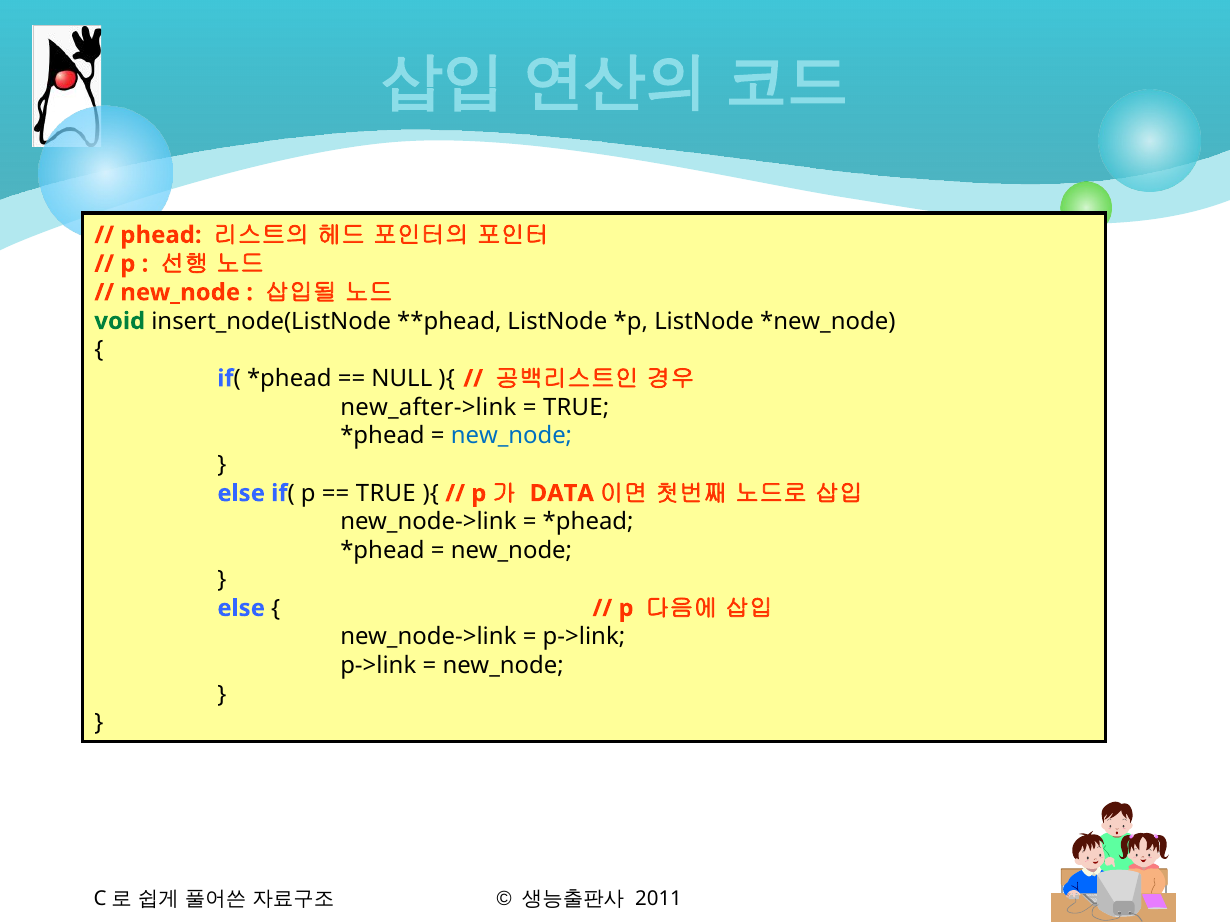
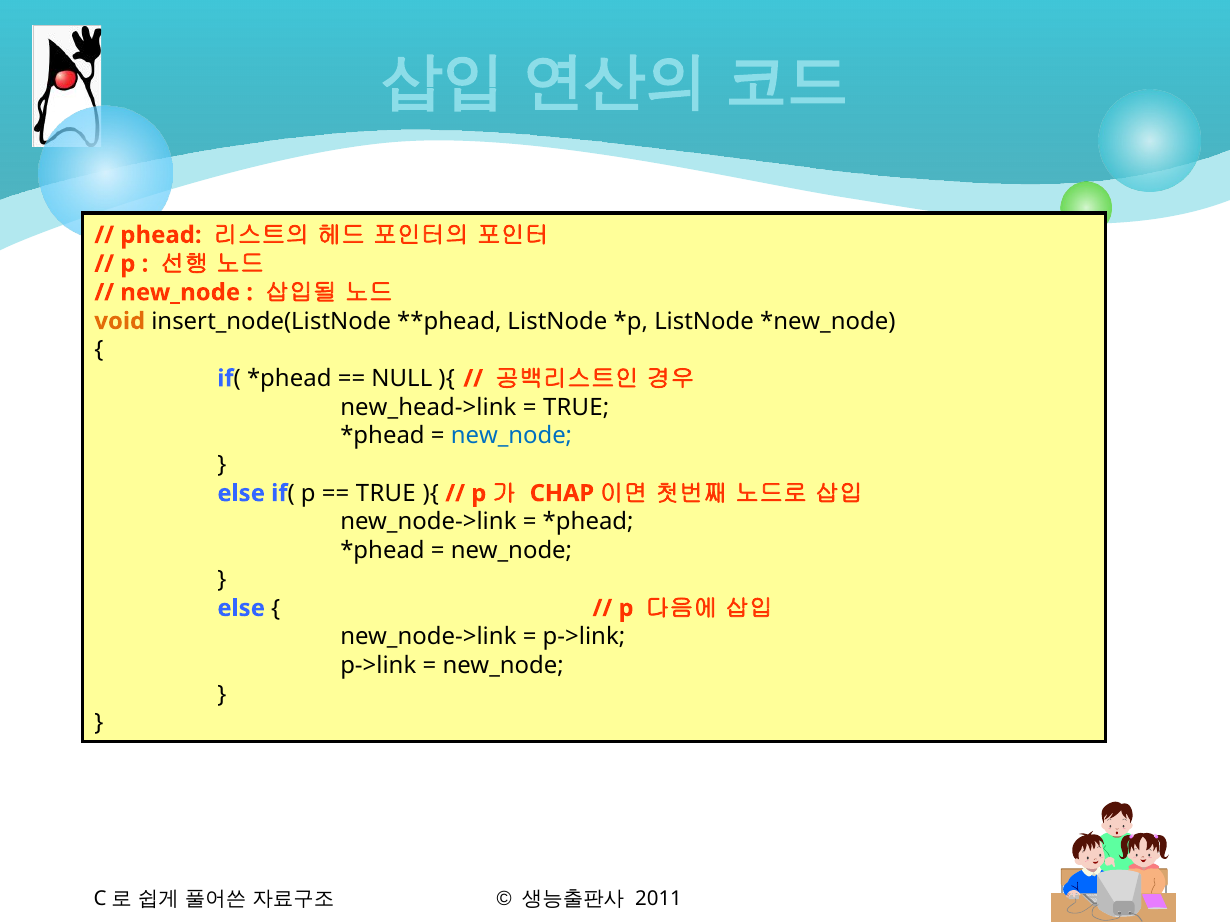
void colour: green -> orange
new_after->link: new_after->link -> new_head->link
DATA: DATA -> CHAP
